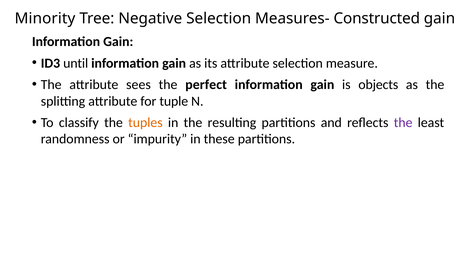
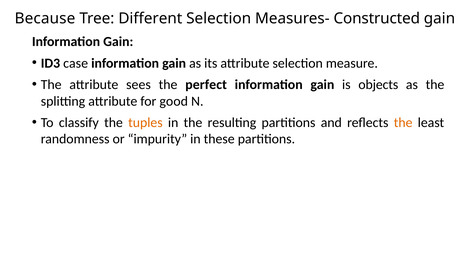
Minority: Minority -> Because
Negative: Negative -> Different
until: until -> case
tuple: tuple -> good
the at (403, 123) colour: purple -> orange
